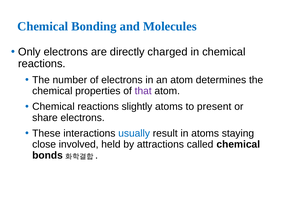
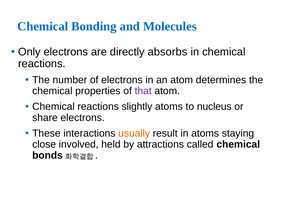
charged: charged -> absorbs
present: present -> nucleus
usually colour: blue -> orange
